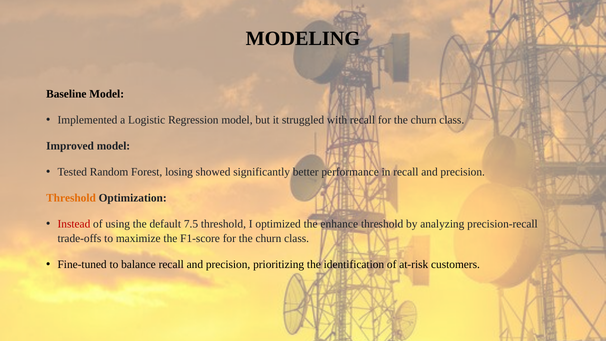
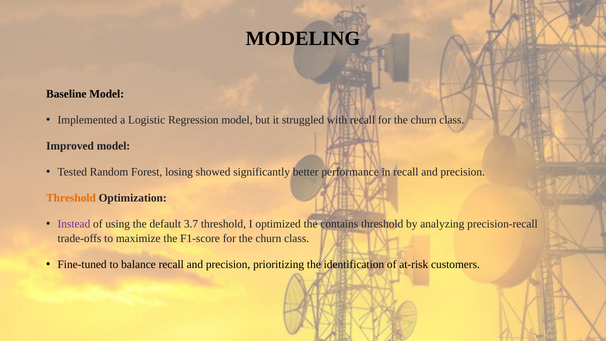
Instead colour: red -> purple
7.5: 7.5 -> 3.7
enhance: enhance -> contains
